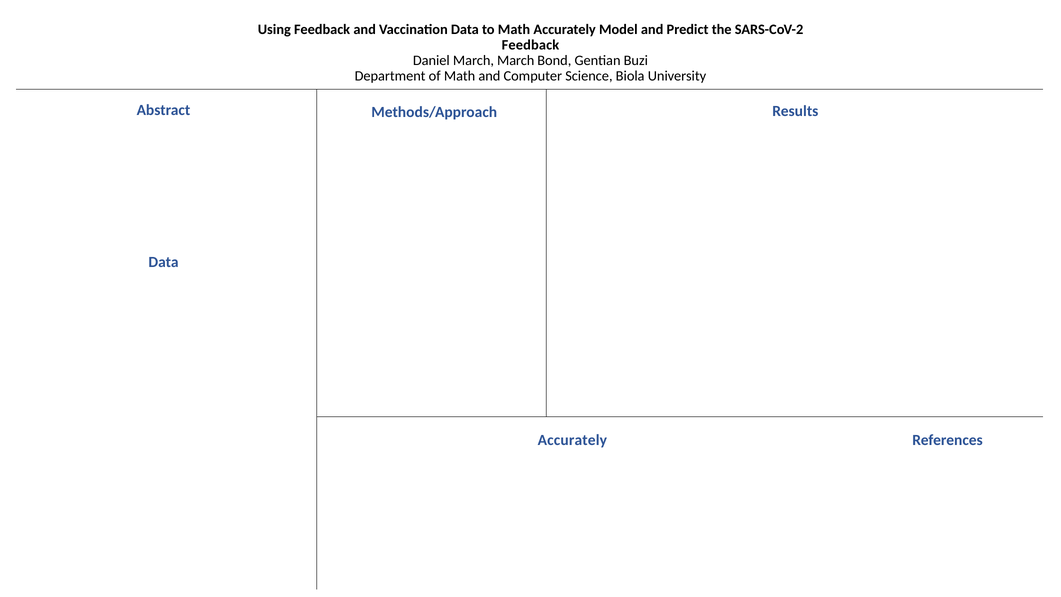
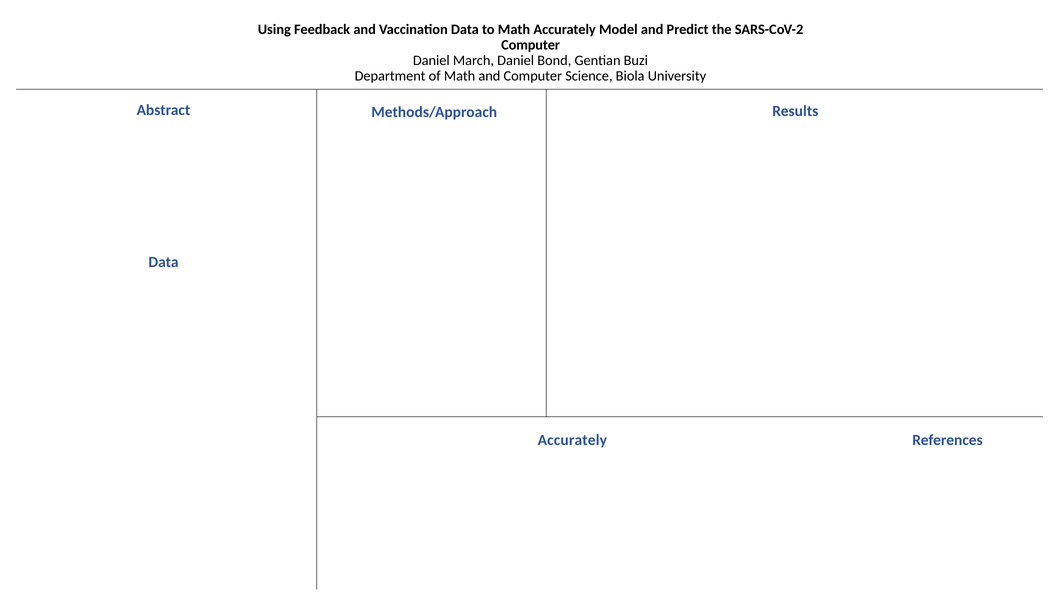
Feedback at (530, 45): Feedback -> Computer
March March: March -> Daniel
